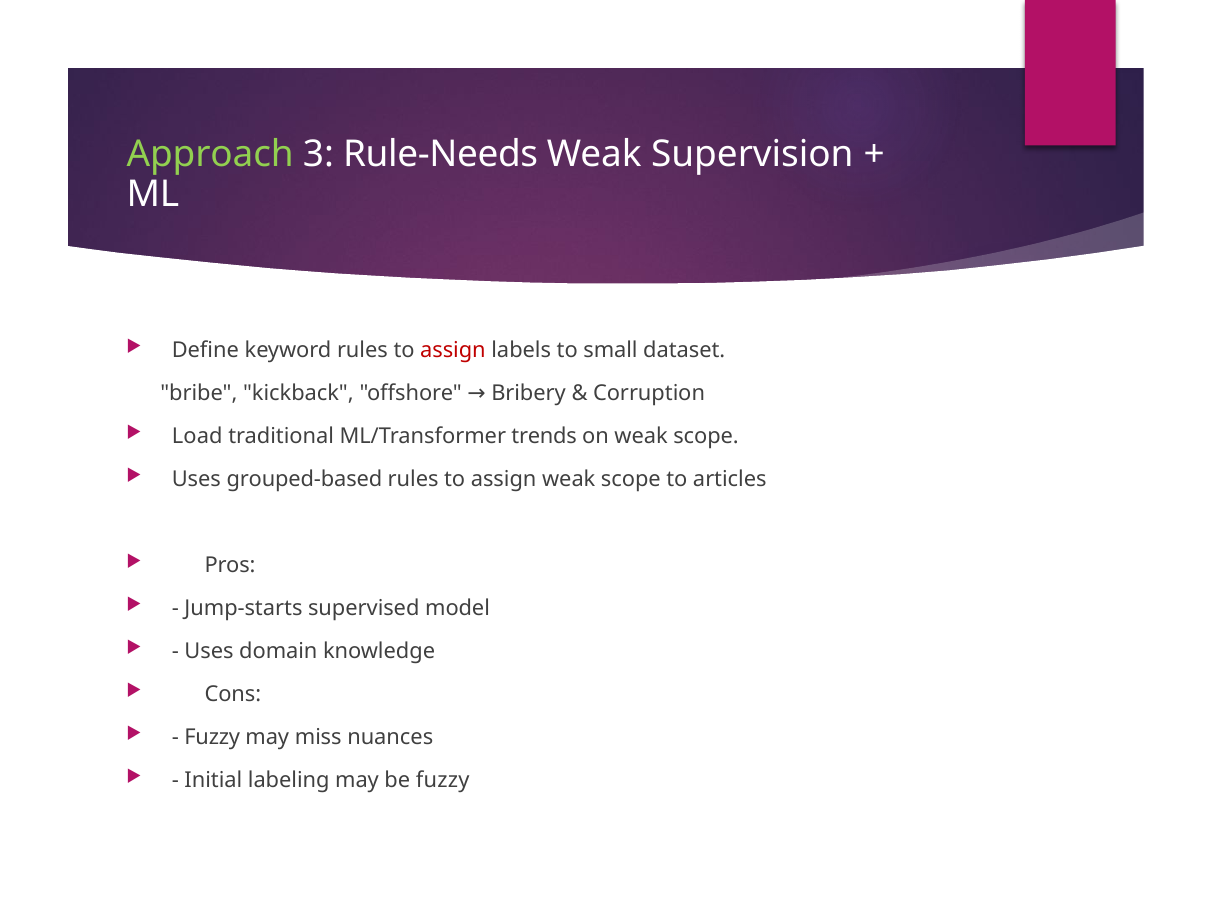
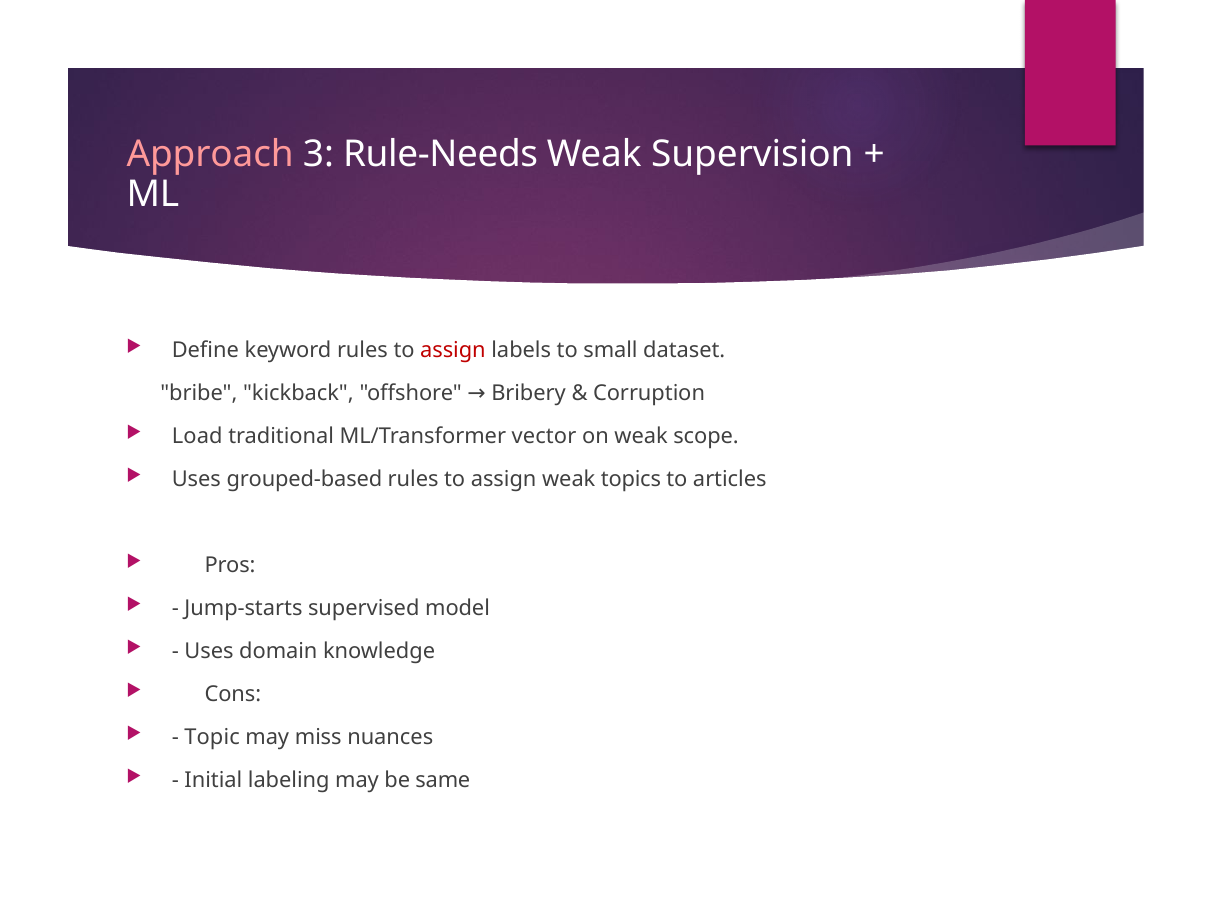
Approach colour: light green -> pink
trends: trends -> vector
assign weak scope: scope -> topics
Fuzzy at (212, 738): Fuzzy -> Topic
be fuzzy: fuzzy -> same
